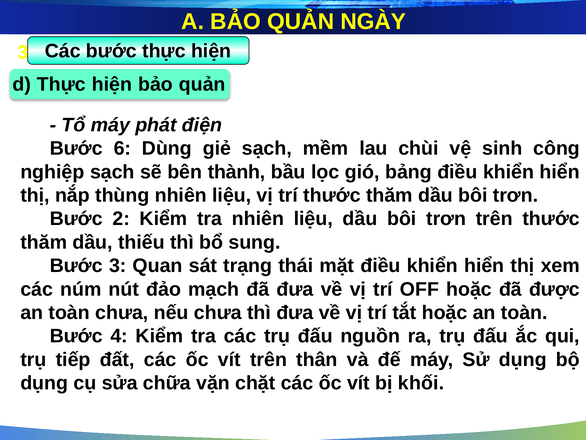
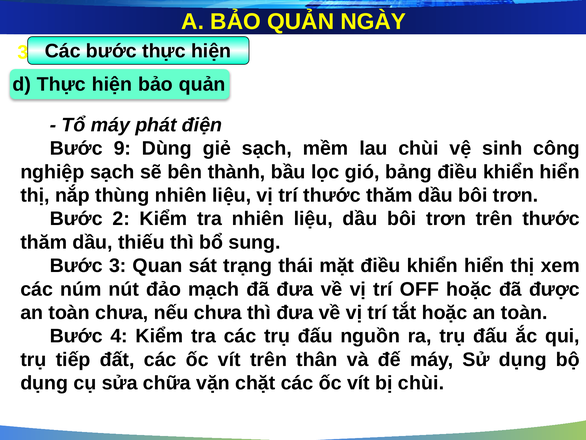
6: 6 -> 9
bị khối: khối -> chùi
